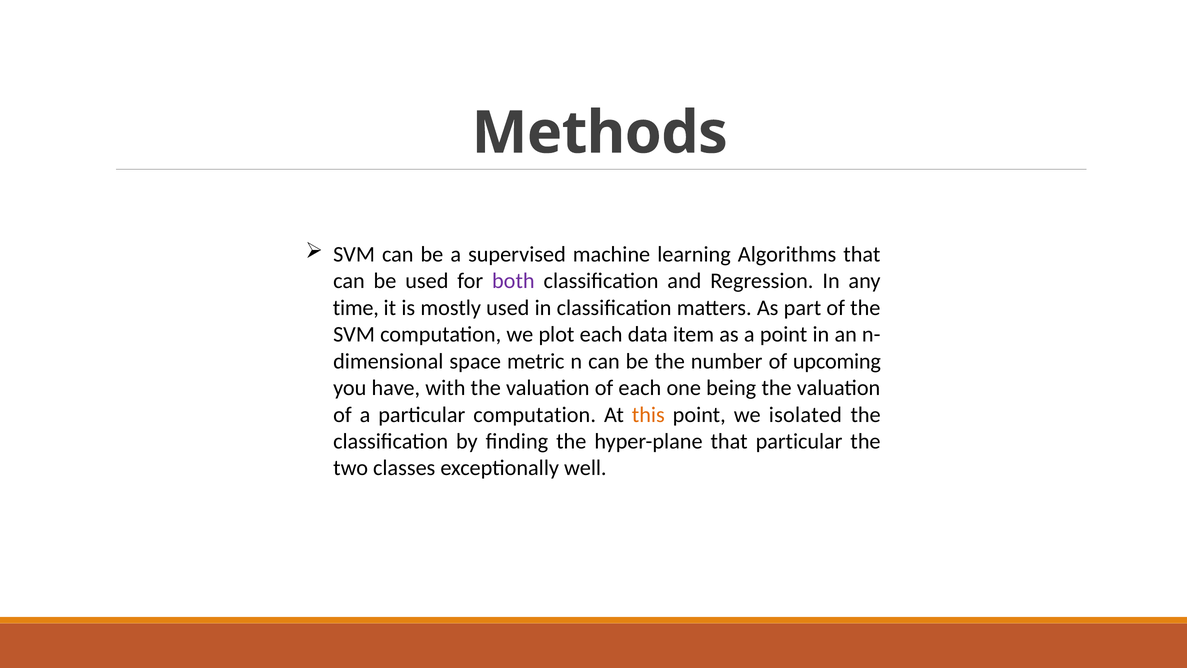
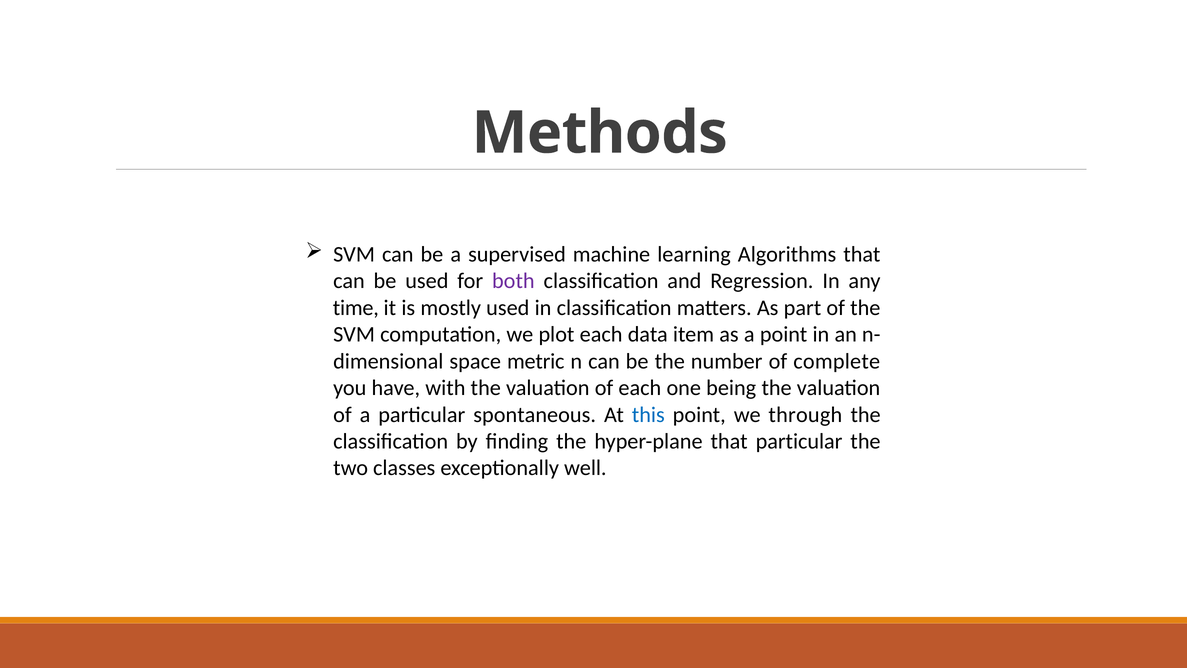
upcoming: upcoming -> complete
particular computation: computation -> spontaneous
this colour: orange -> blue
isolated: isolated -> through
